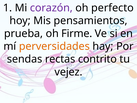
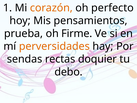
corazón colour: purple -> orange
contrito: contrito -> doquier
vejez: vejez -> debo
